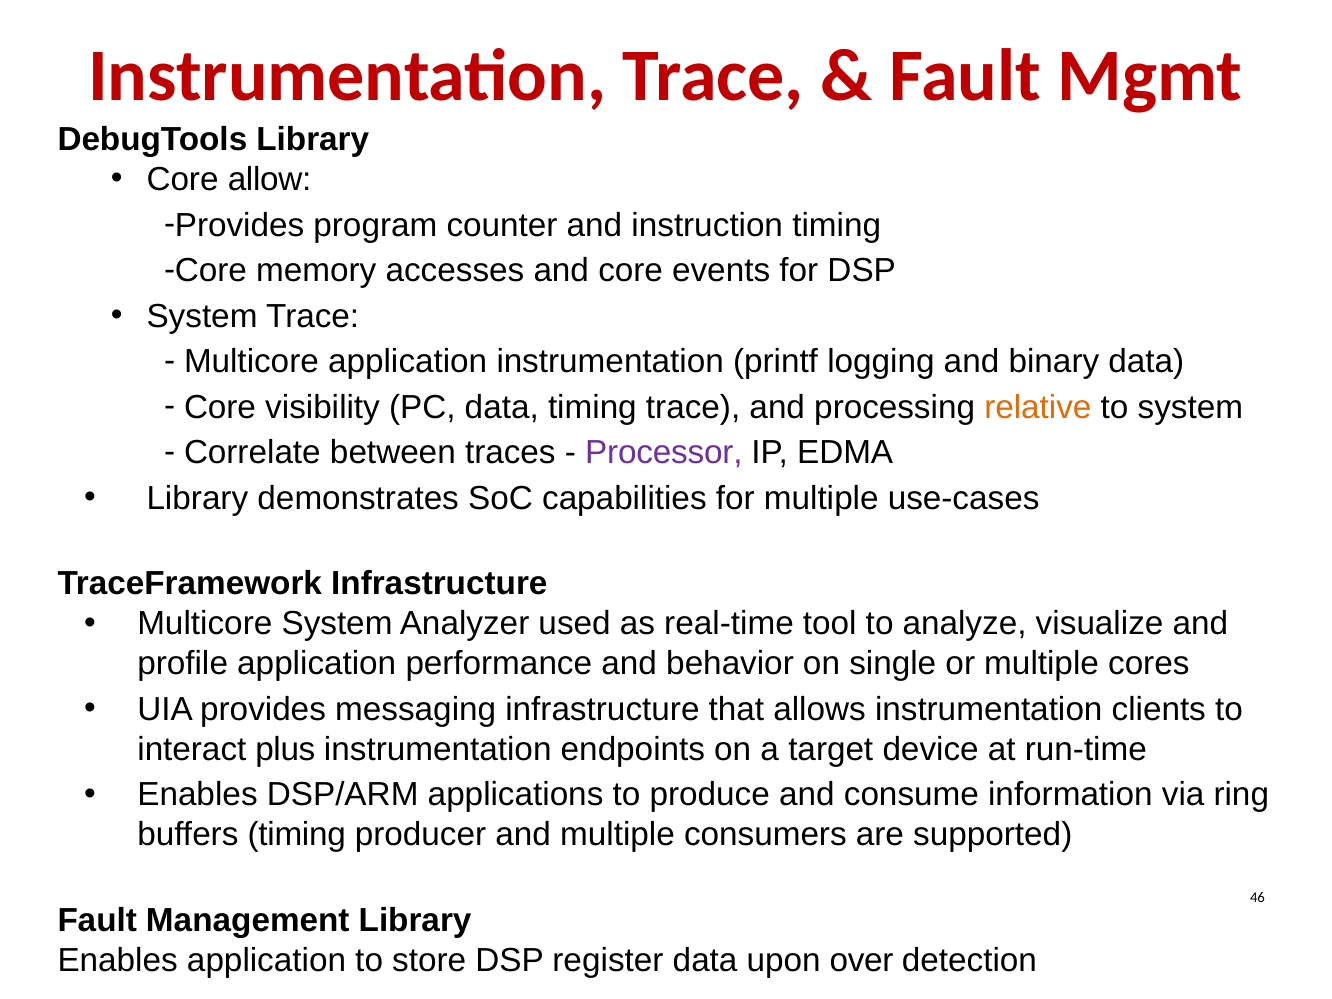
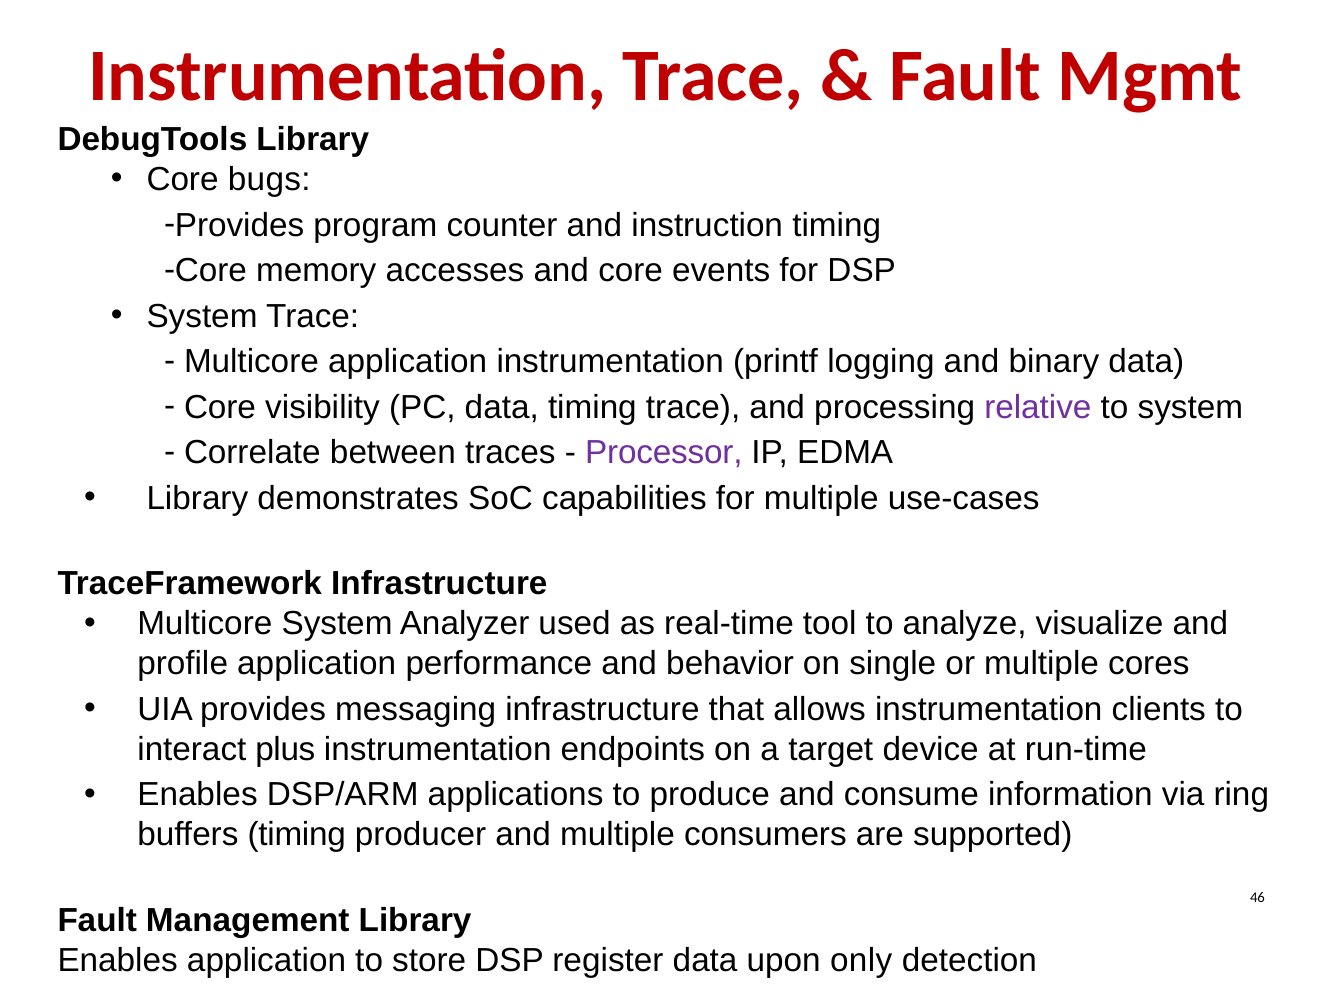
allow: allow -> bugs
relative colour: orange -> purple
over: over -> only
